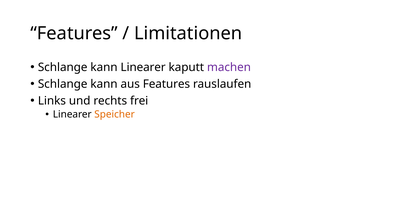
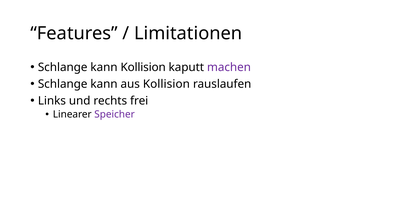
kann Linearer: Linearer -> Kollision
aus Features: Features -> Kollision
Speicher colour: orange -> purple
